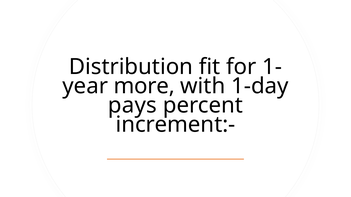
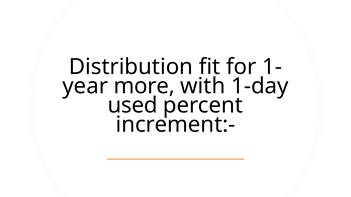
pays: pays -> used
